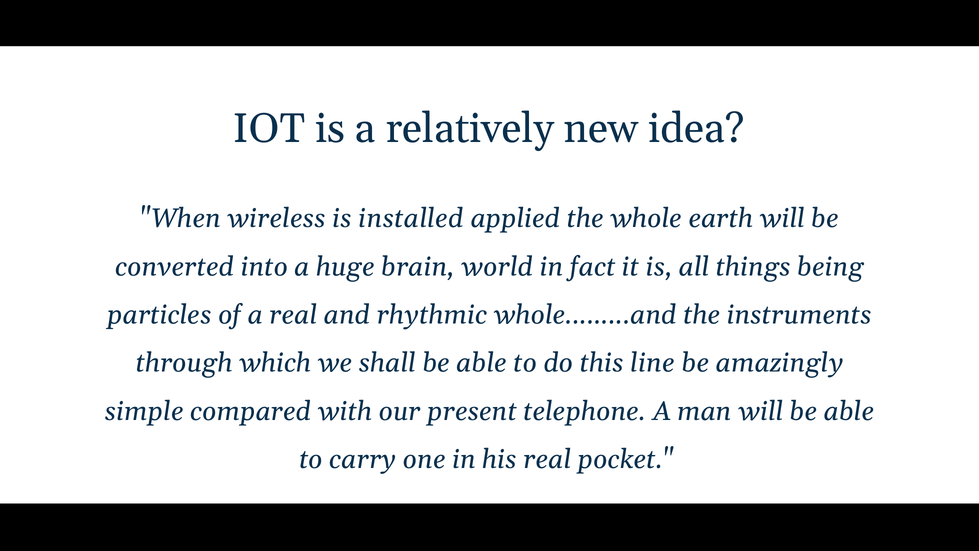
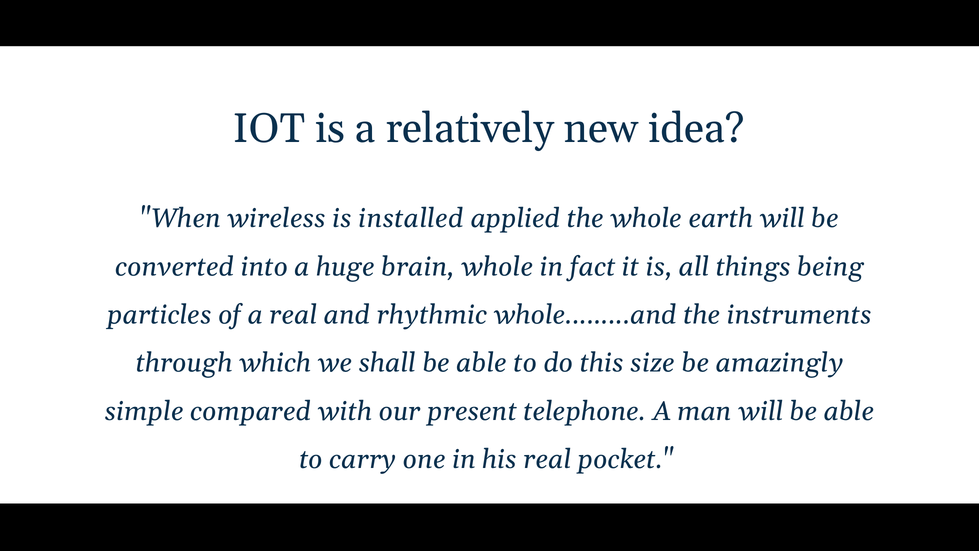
brain world: world -> whole
line: line -> size
